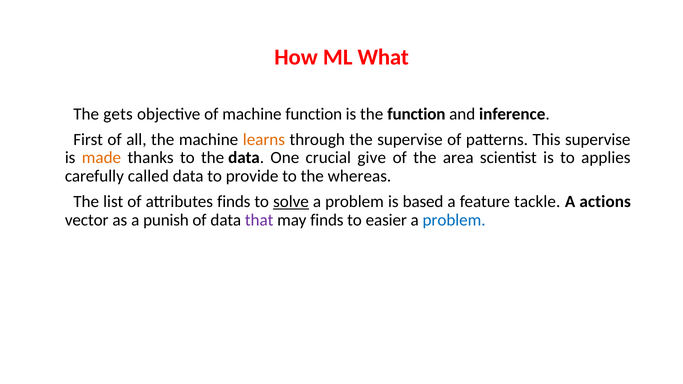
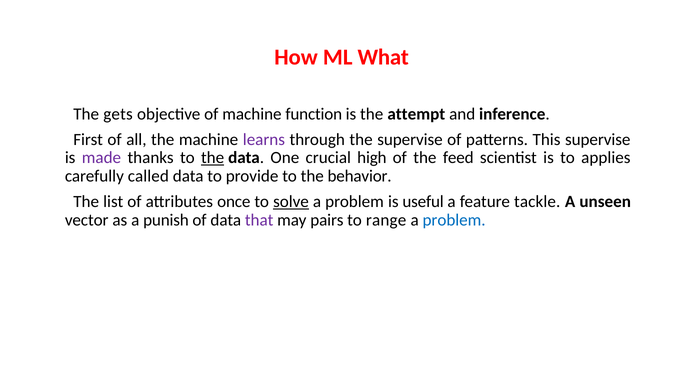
the function: function -> attempt
learns colour: orange -> purple
made colour: orange -> purple
the at (213, 158) underline: none -> present
give: give -> high
area: area -> feed
whereas: whereas -> behavior
attributes finds: finds -> once
based: based -> useful
actions: actions -> unseen
may finds: finds -> pairs
easier: easier -> range
